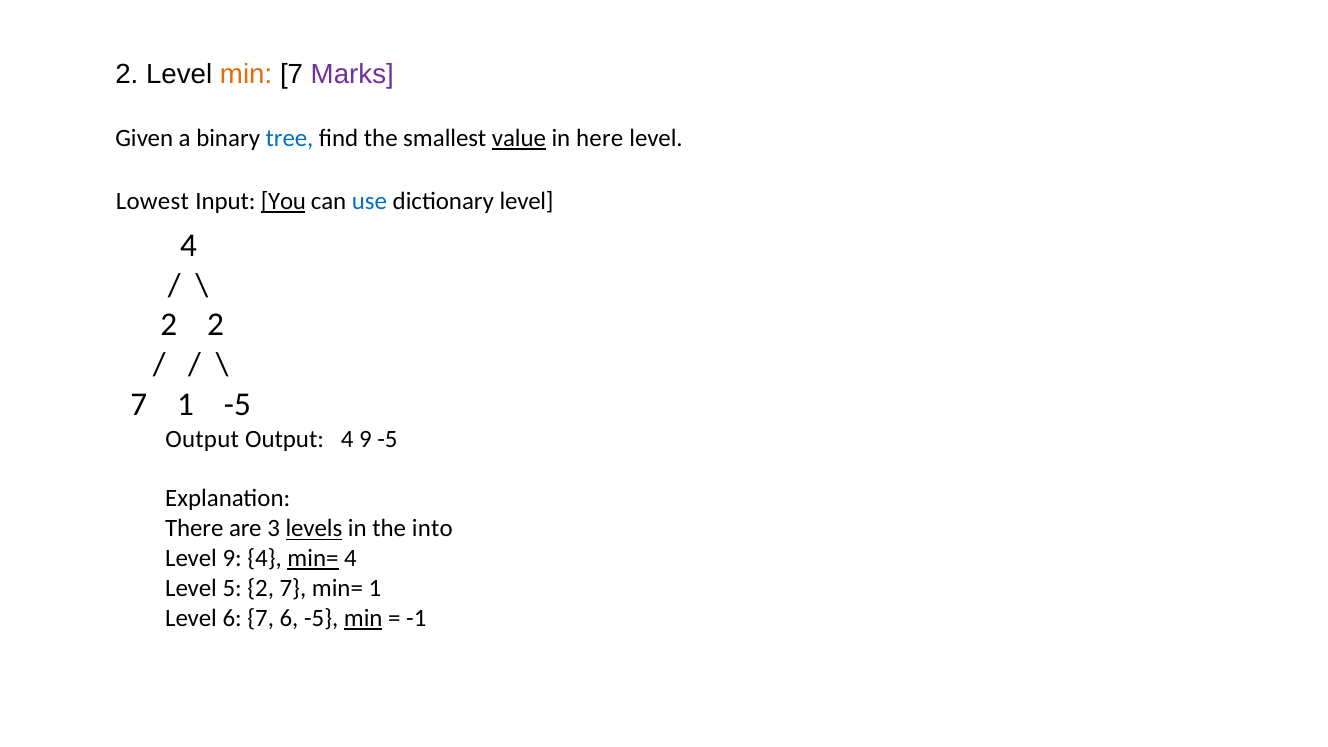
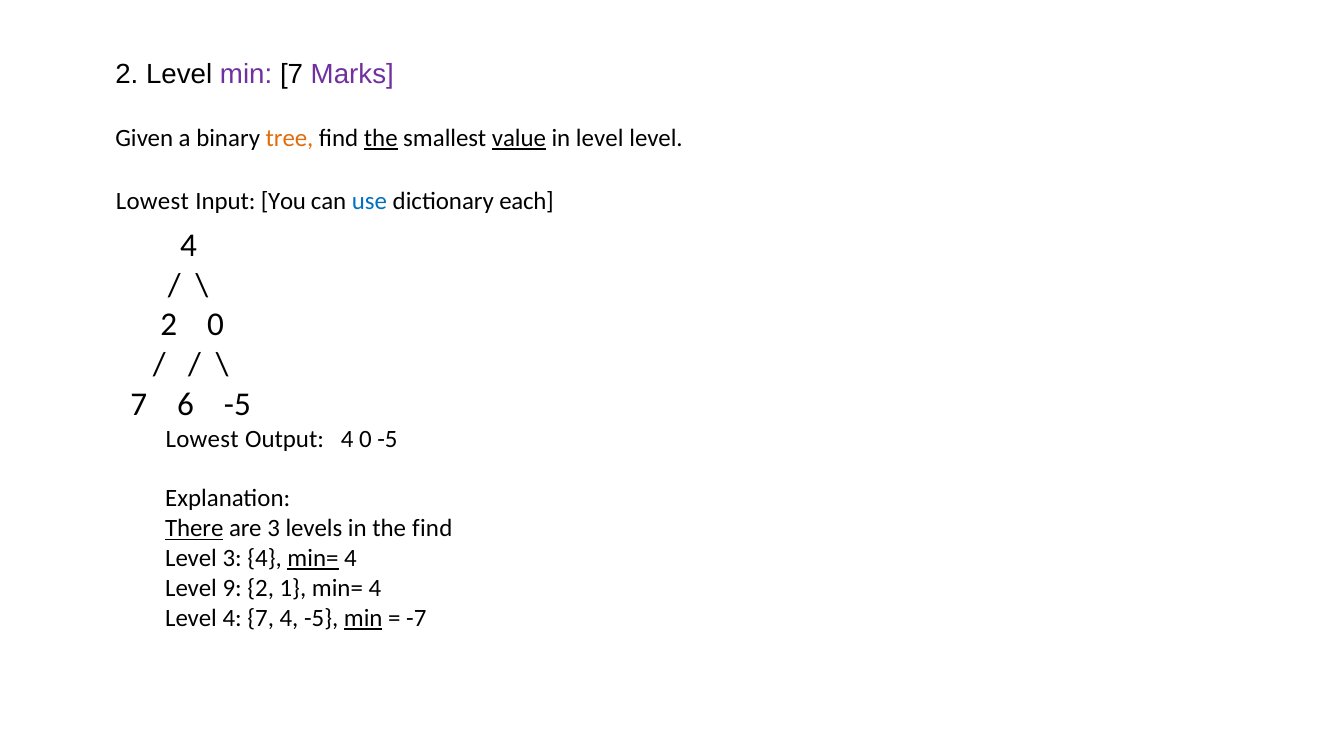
min at (246, 74) colour: orange -> purple
tree colour: blue -> orange
the at (381, 138) underline: none -> present
in here: here -> level
You underline: present -> none
dictionary level: level -> each
2 2: 2 -> 0
7 1: 1 -> 6
Output at (202, 439): Output -> Lowest
4 9: 9 -> 0
There underline: none -> present
levels underline: present -> none
the into: into -> find
Level 9: 9 -> 3
5: 5 -> 9
2 7: 7 -> 1
1 at (375, 588): 1 -> 4
Level 6: 6 -> 4
7 6: 6 -> 4
-1: -1 -> -7
